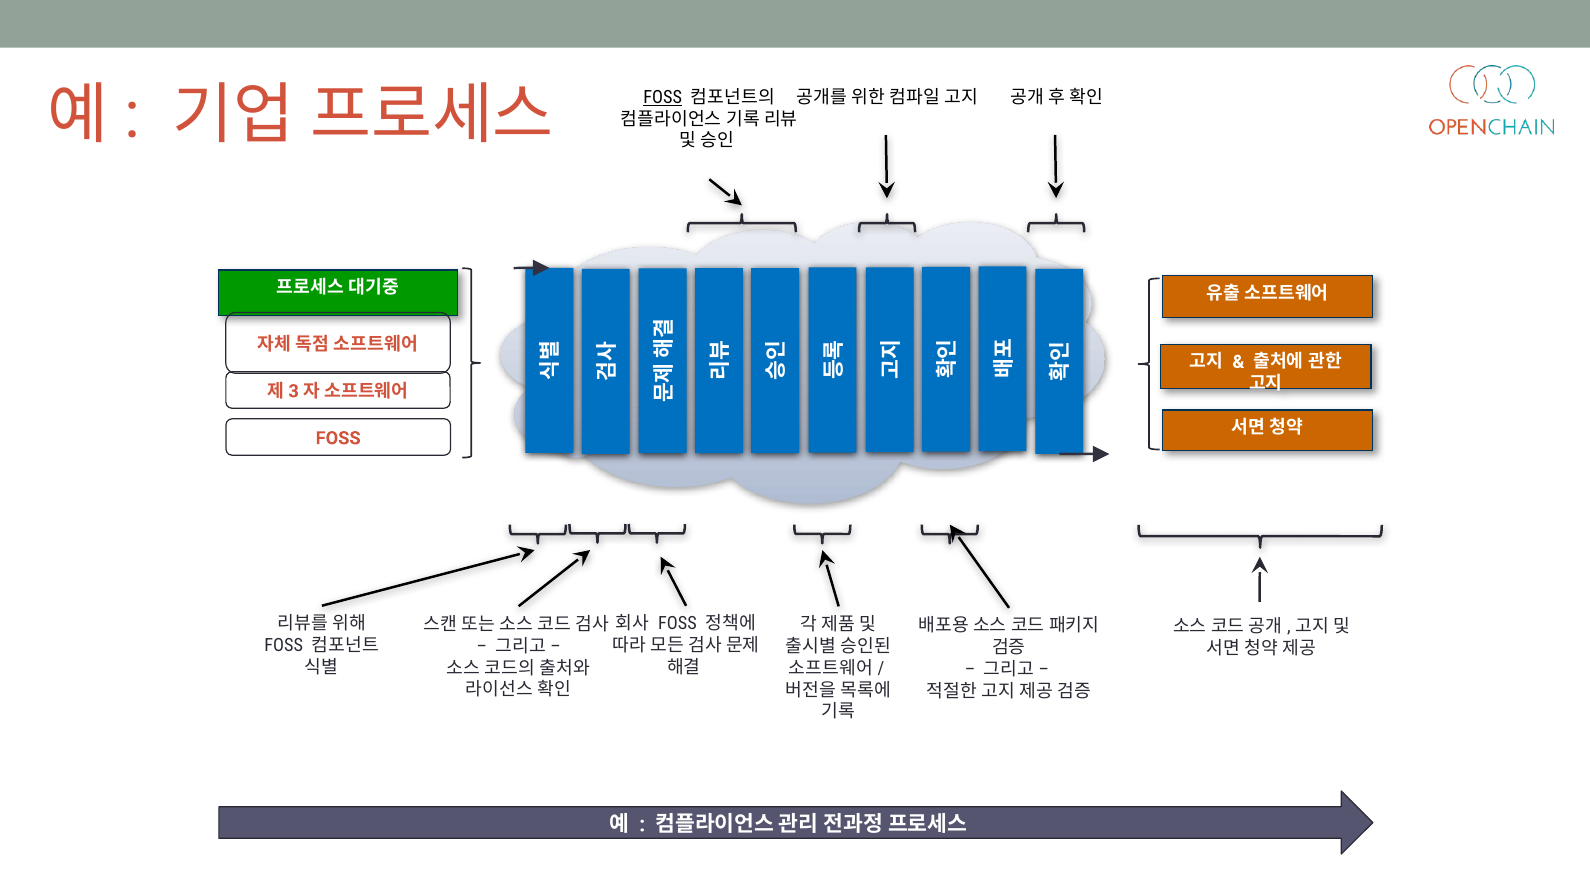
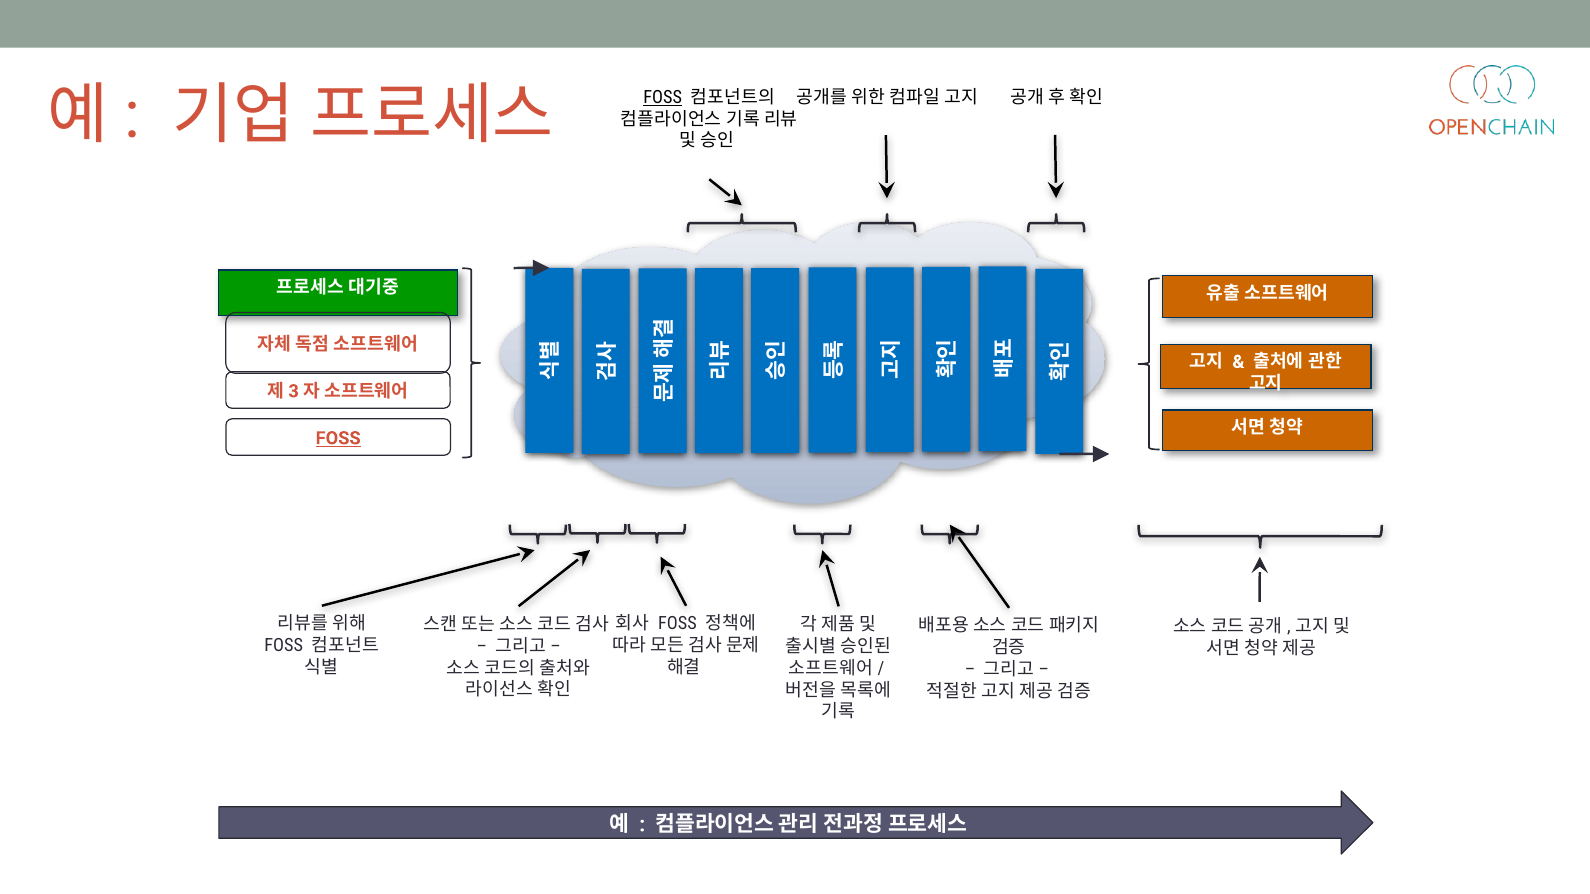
FOSS at (338, 438) underline: none -> present
